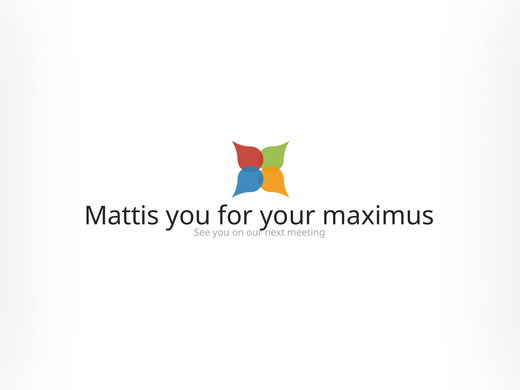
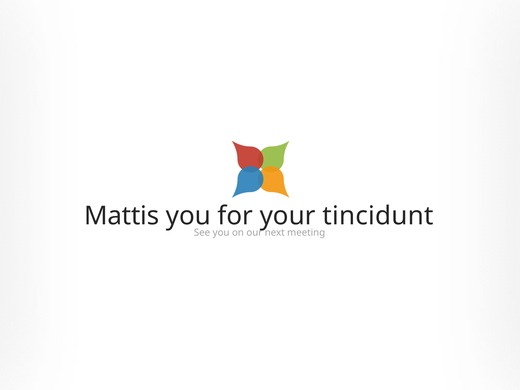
maximus: maximus -> tincidunt
